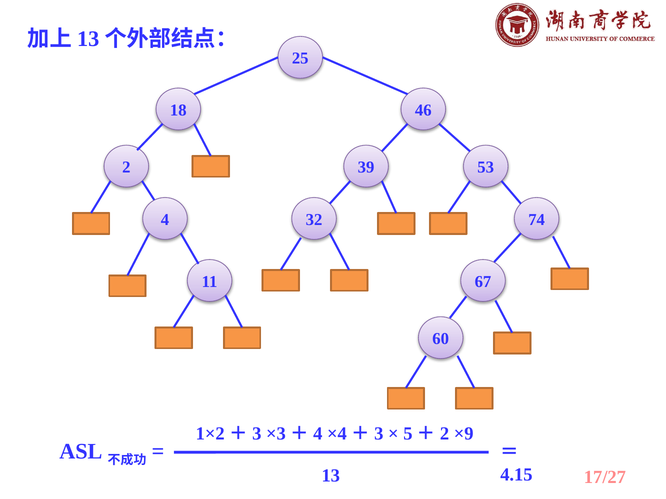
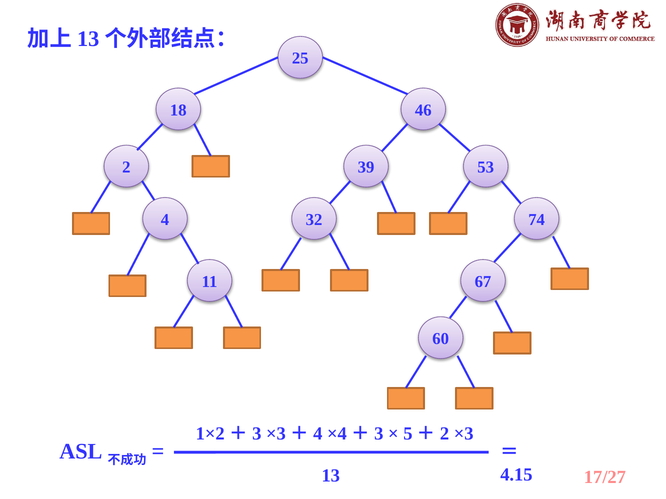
×9: ×9 -> ×3
